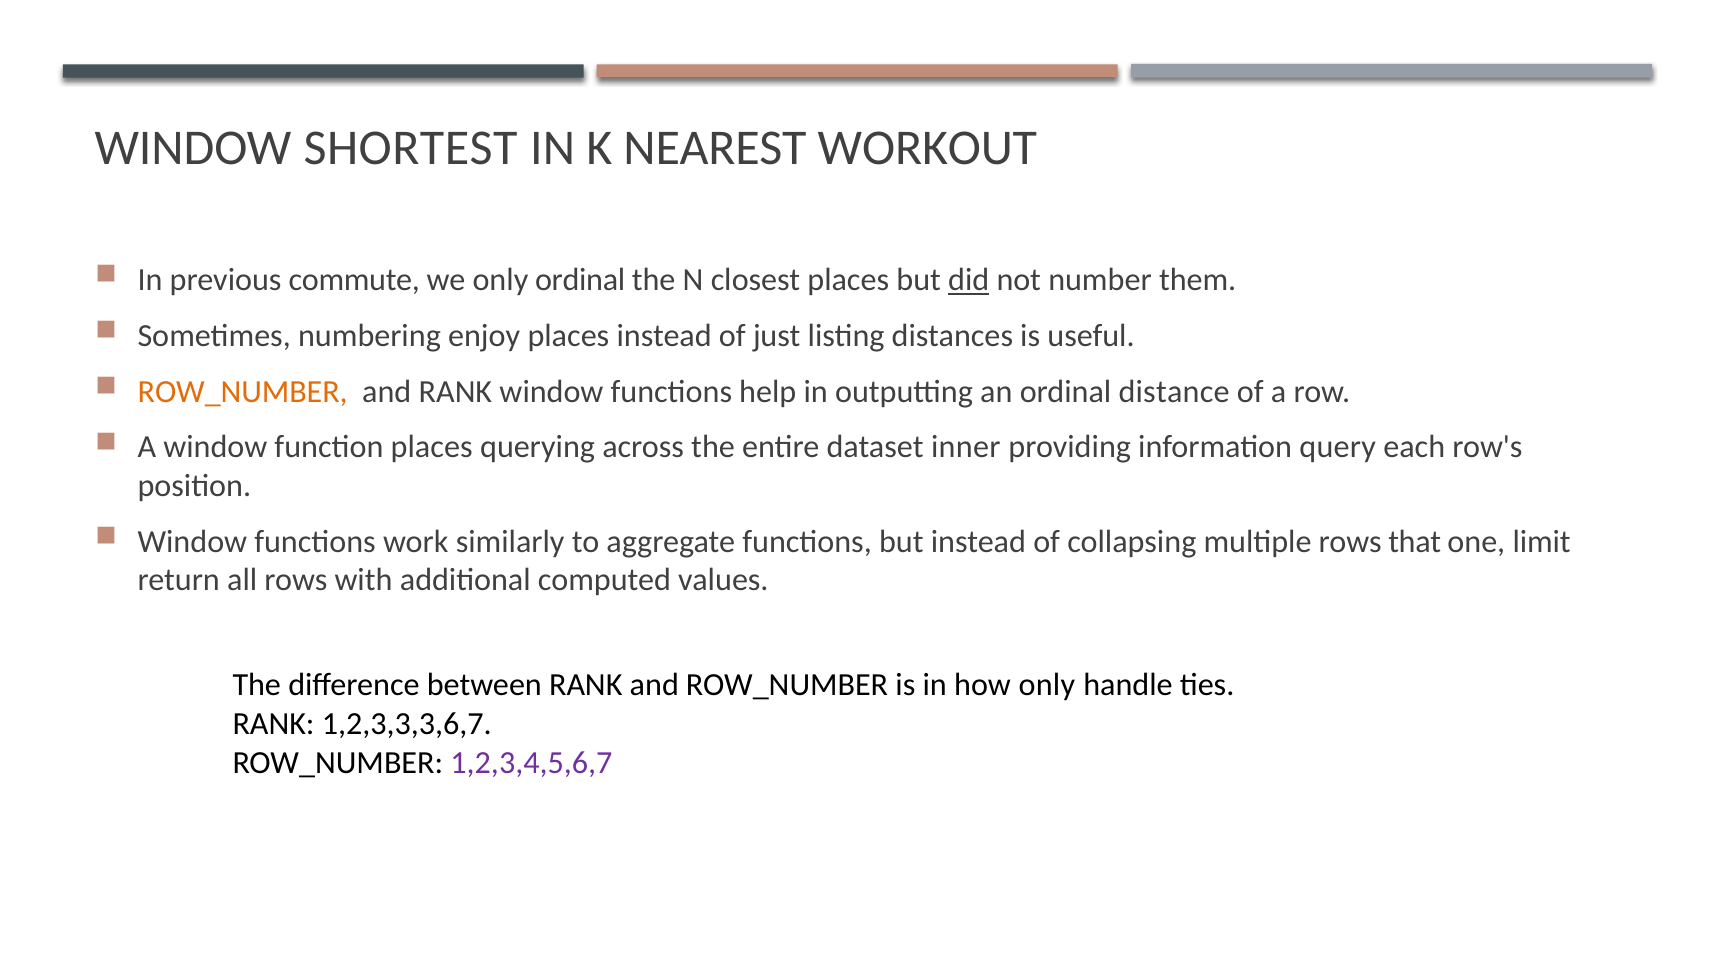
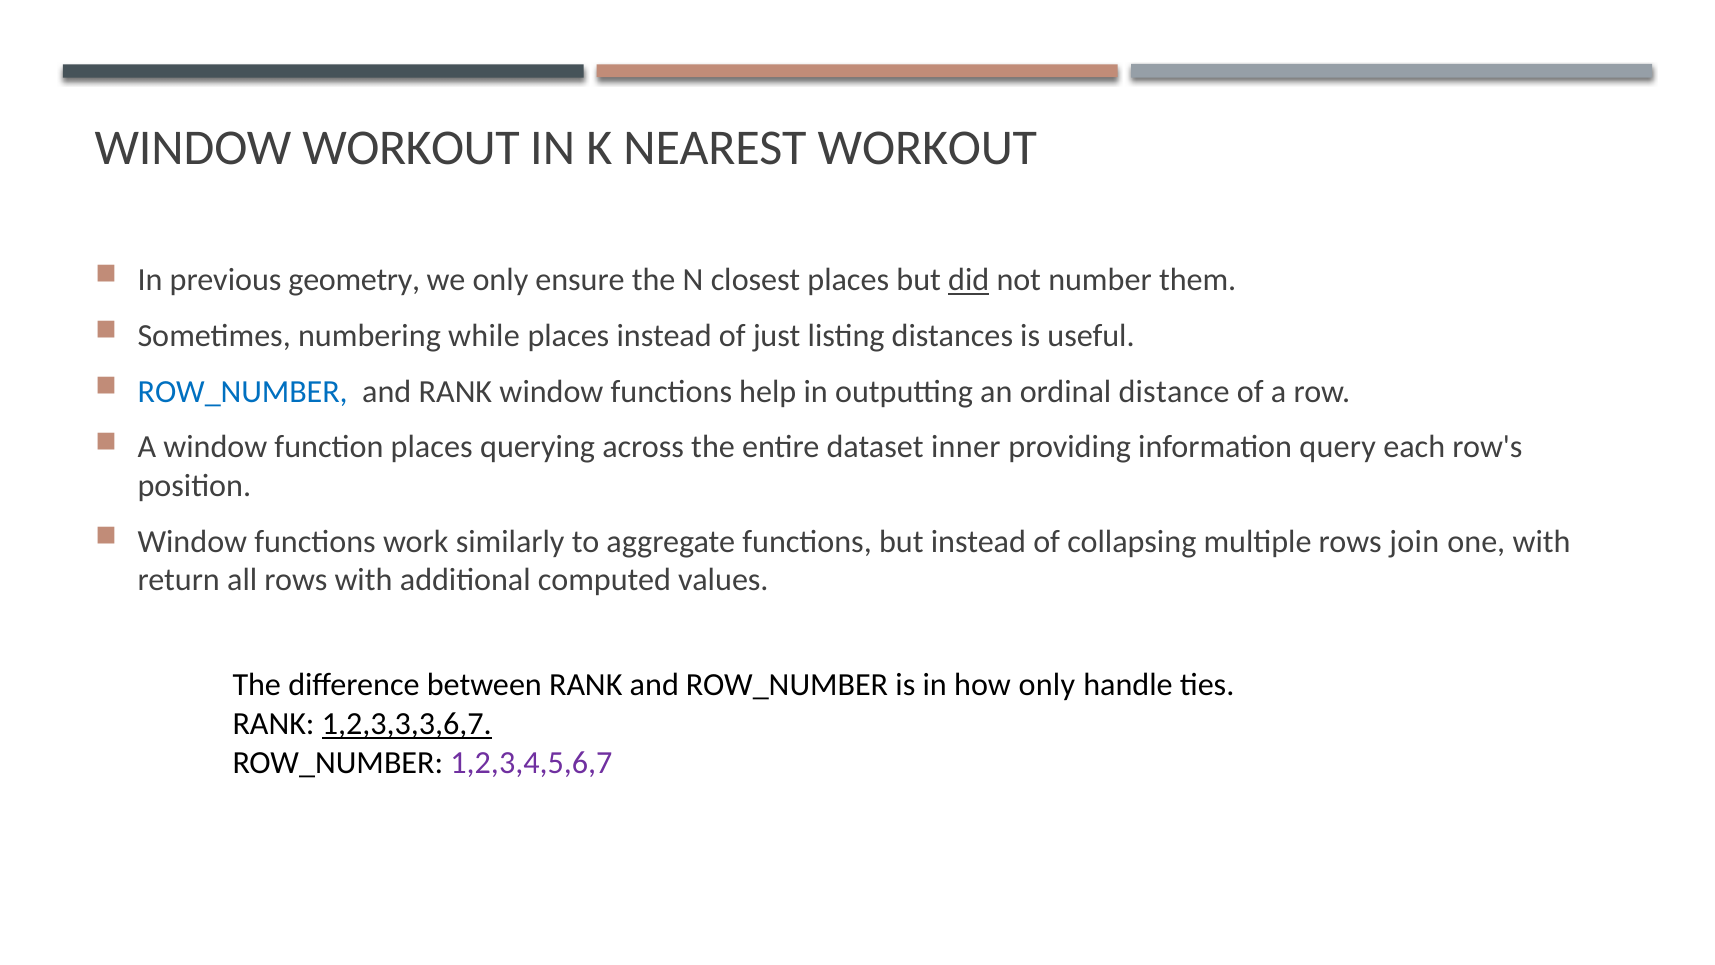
WINDOW SHORTEST: SHORTEST -> WORKOUT
commute: commute -> geometry
only ordinal: ordinal -> ensure
enjoy: enjoy -> while
ROW_NUMBER at (243, 391) colour: orange -> blue
that: that -> join
one limit: limit -> with
1,2,3,3,3,6,7 underline: none -> present
